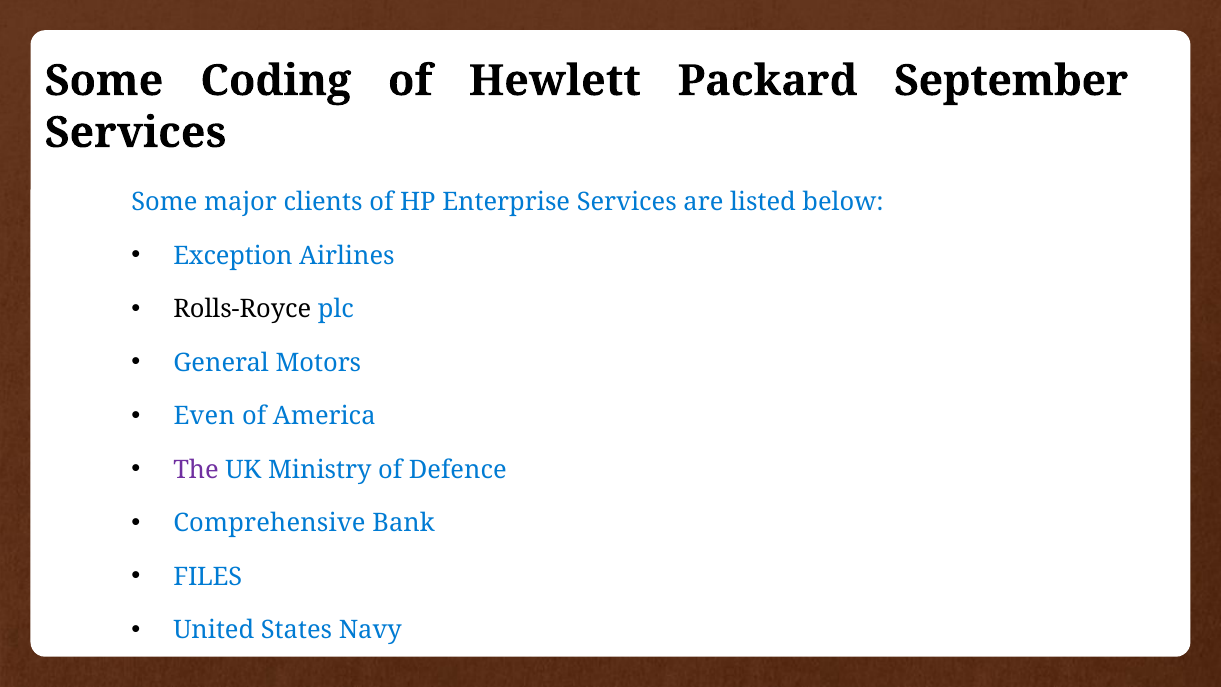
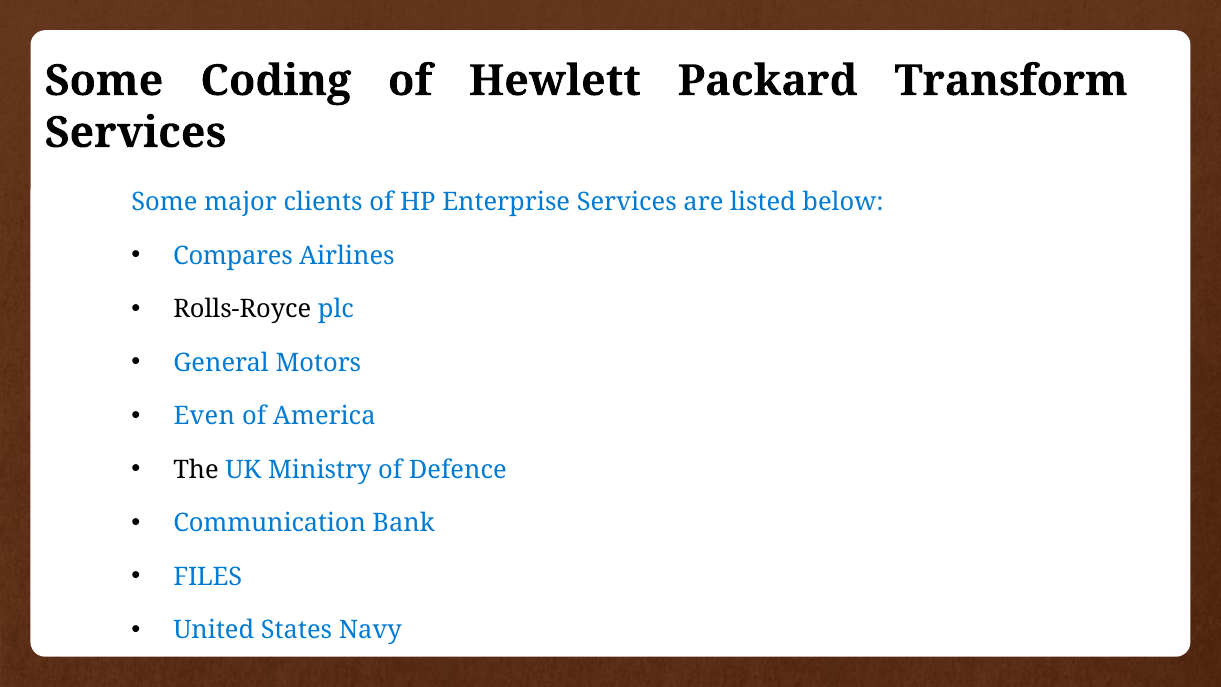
September: September -> Transform
Exception: Exception -> Compares
The colour: purple -> black
Comprehensive: Comprehensive -> Communication
